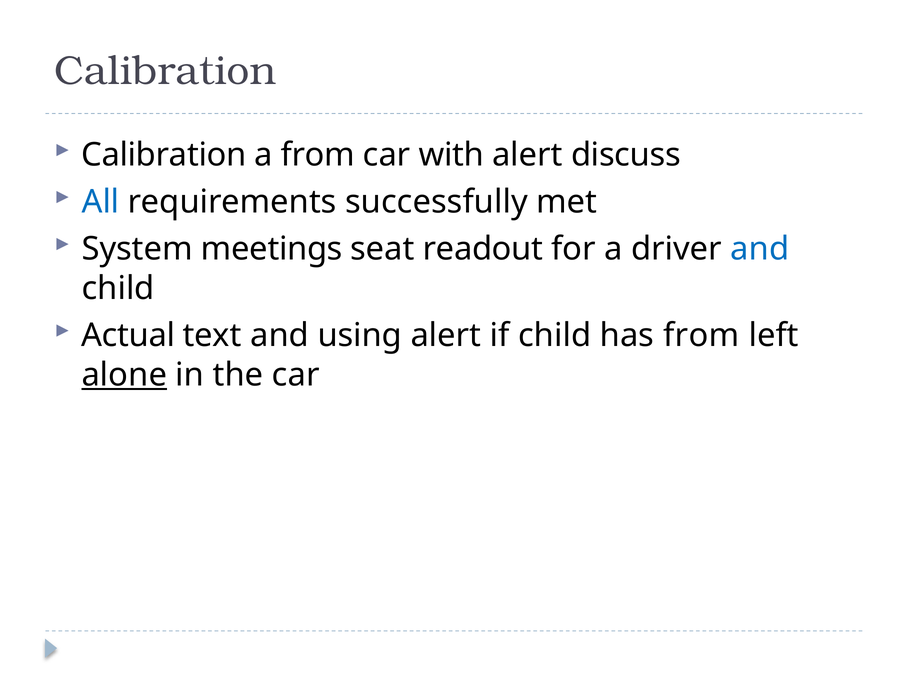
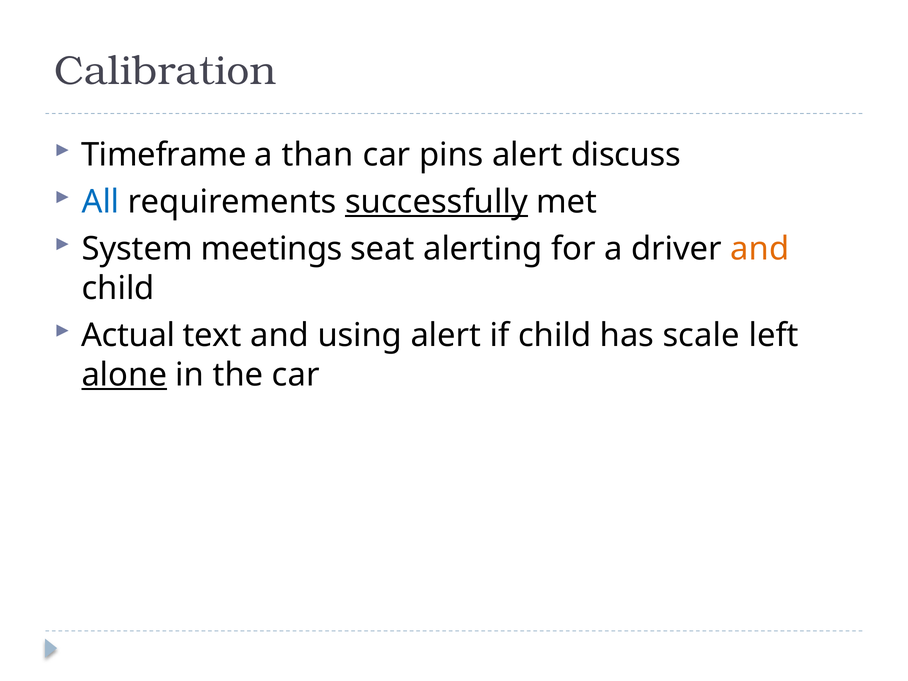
Calibration at (164, 155): Calibration -> Timeframe
a from: from -> than
with: with -> pins
successfully underline: none -> present
readout: readout -> alerting
and at (760, 249) colour: blue -> orange
has from: from -> scale
